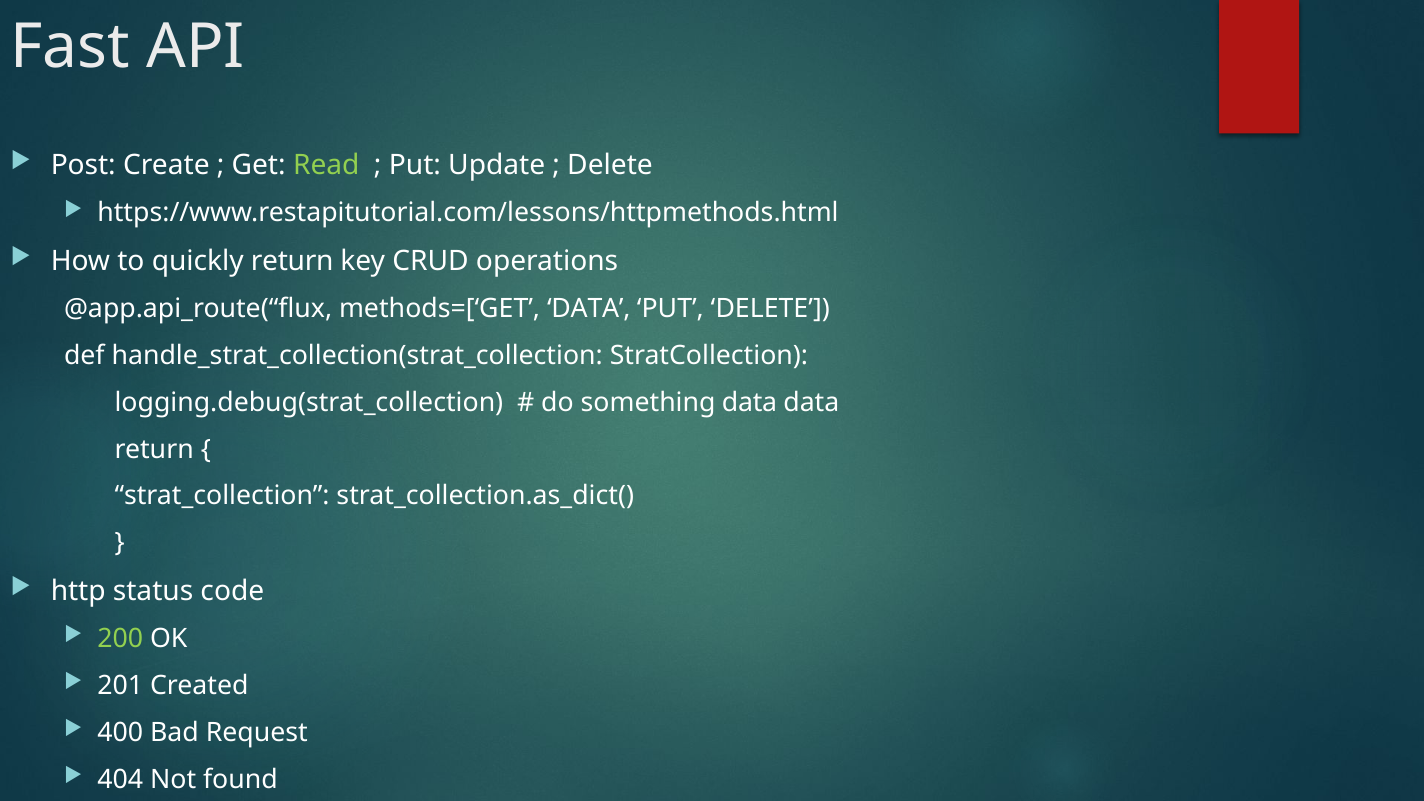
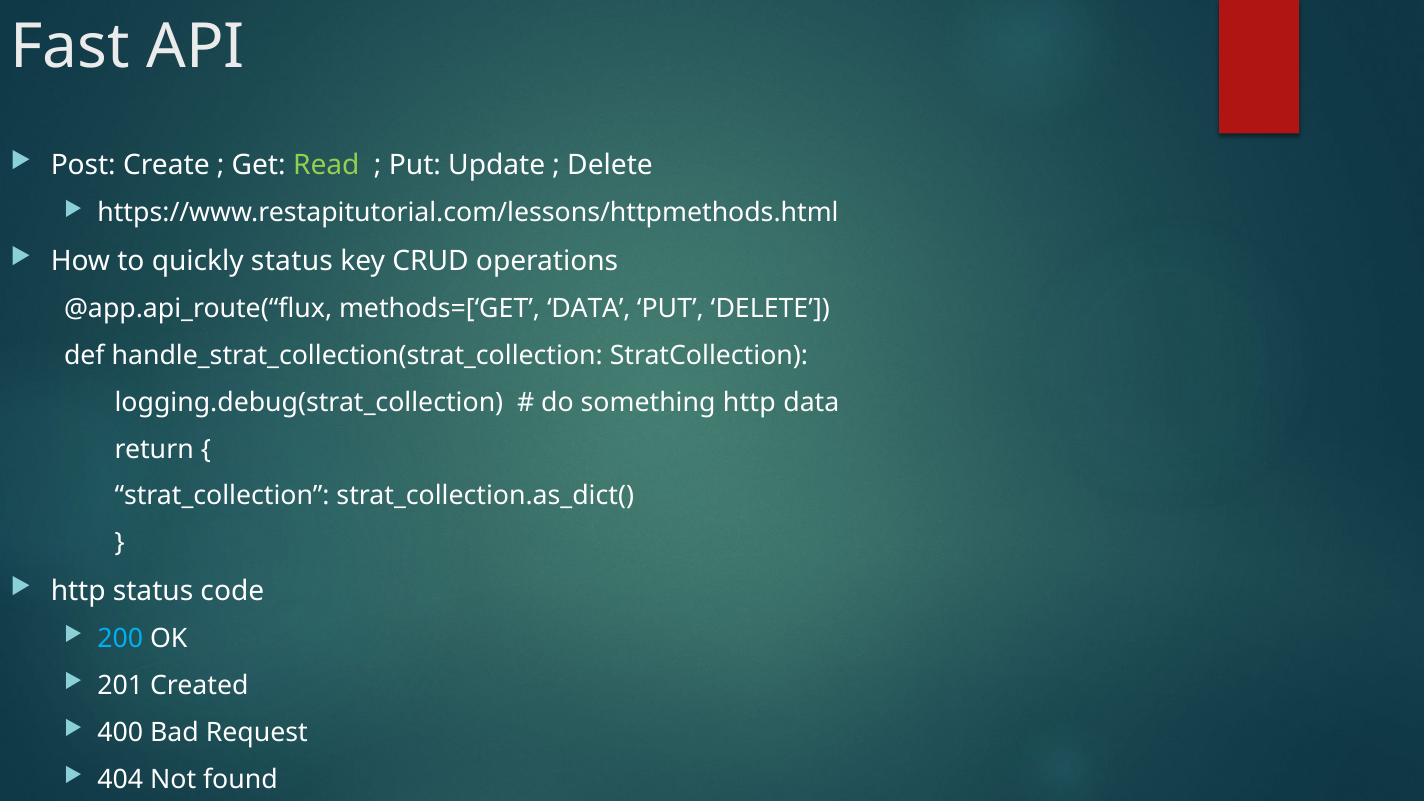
quickly return: return -> status
something data: data -> http
200 colour: light green -> light blue
